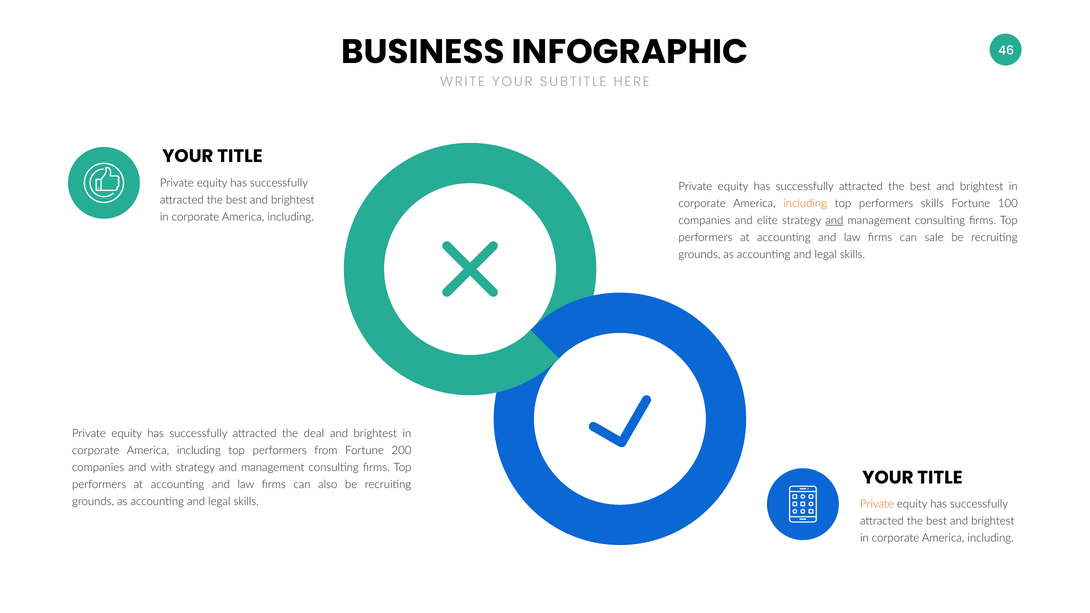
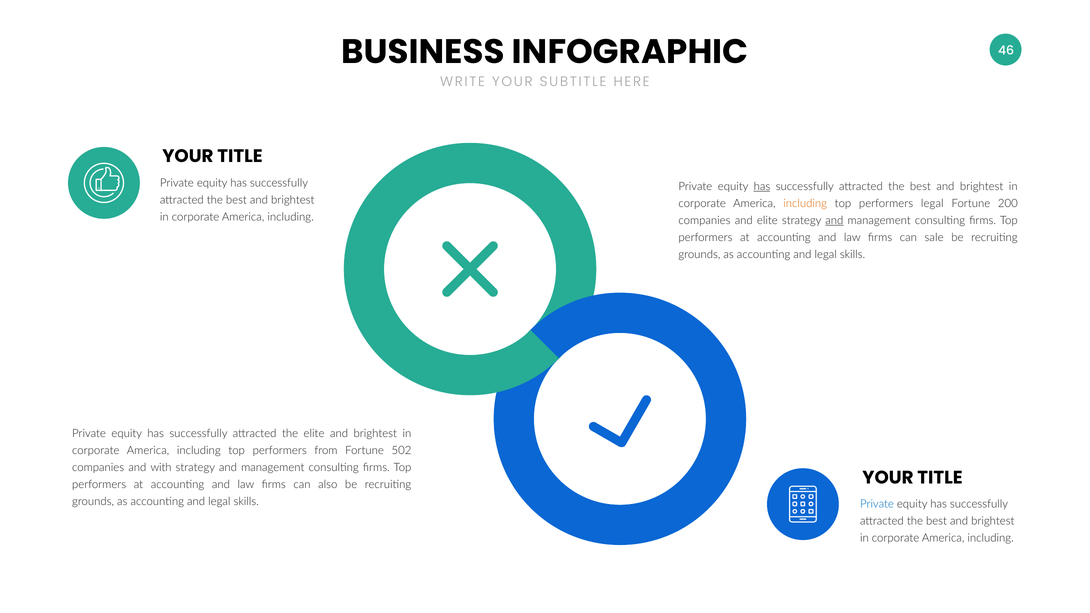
has at (762, 187) underline: none -> present
performers skills: skills -> legal
100: 100 -> 200
the deal: deal -> elite
200: 200 -> 502
Private at (877, 504) colour: orange -> blue
